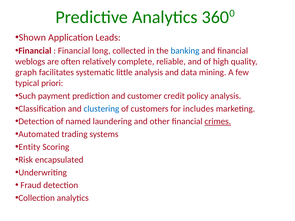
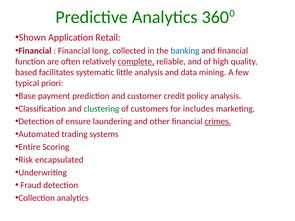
Leads: Leads -> Retail
weblogs: weblogs -> function
complete underline: none -> present
graph: graph -> based
Such: Such -> Base
clustering colour: blue -> green
named: named -> ensure
Entity: Entity -> Entire
